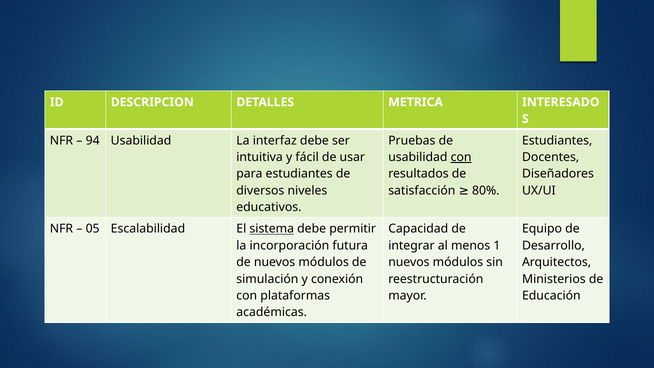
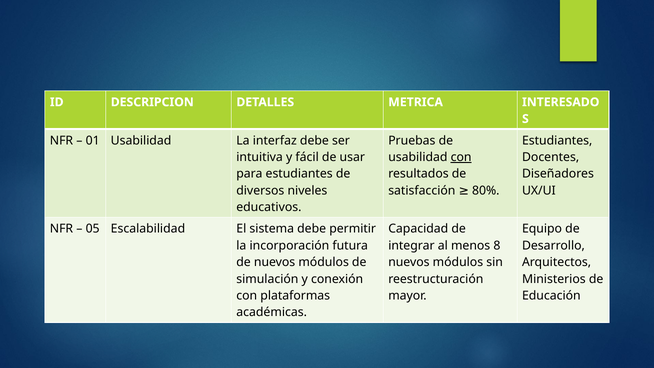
94: 94 -> 01
sistema underline: present -> none
1: 1 -> 8
